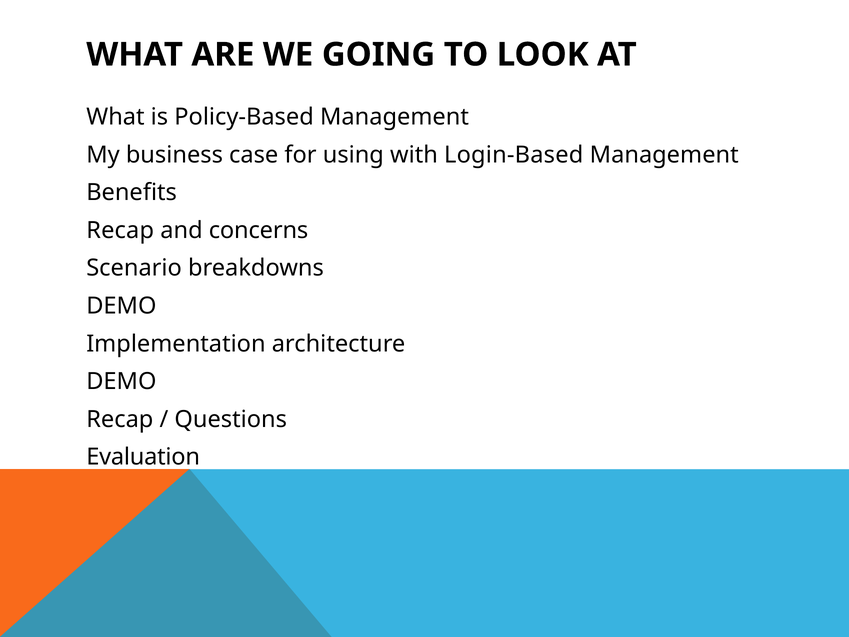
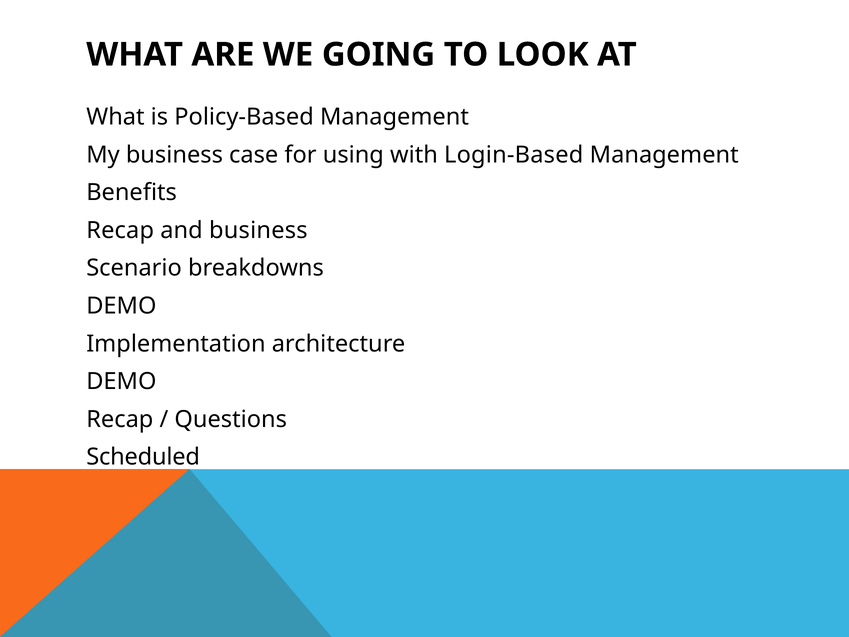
and concerns: concerns -> business
Evaluation: Evaluation -> Scheduled
